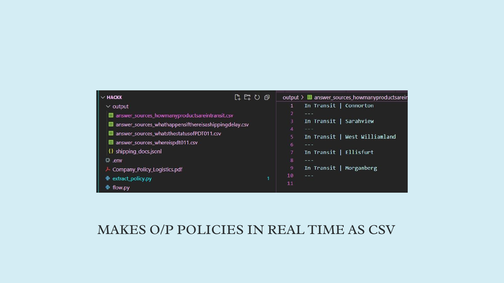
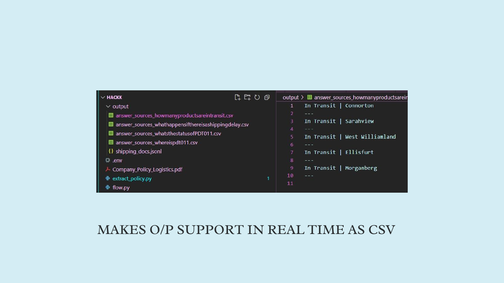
POLICIES: POLICIES -> SUPPORT
